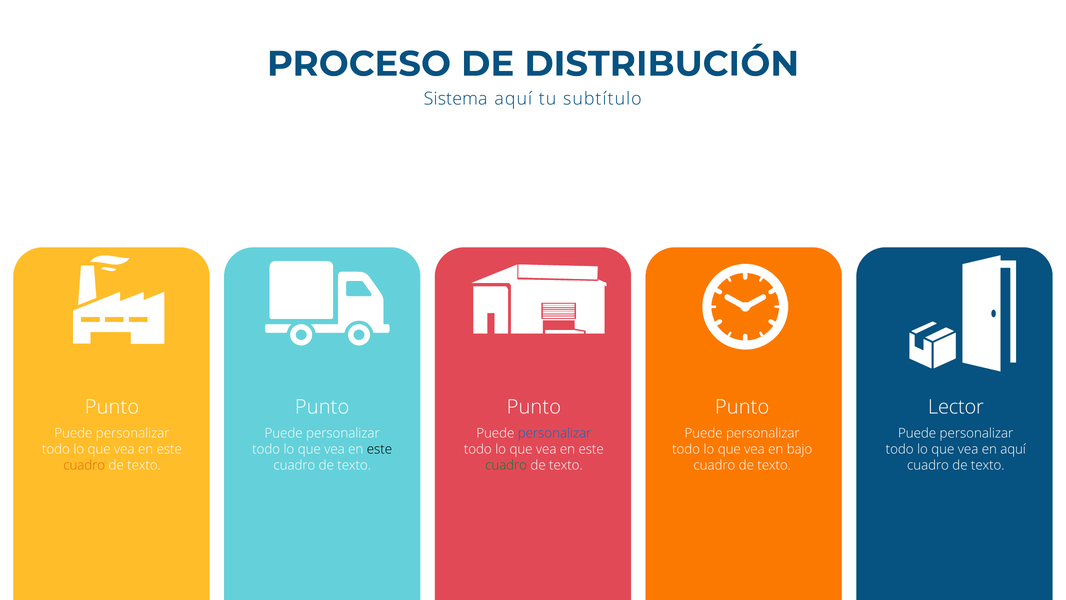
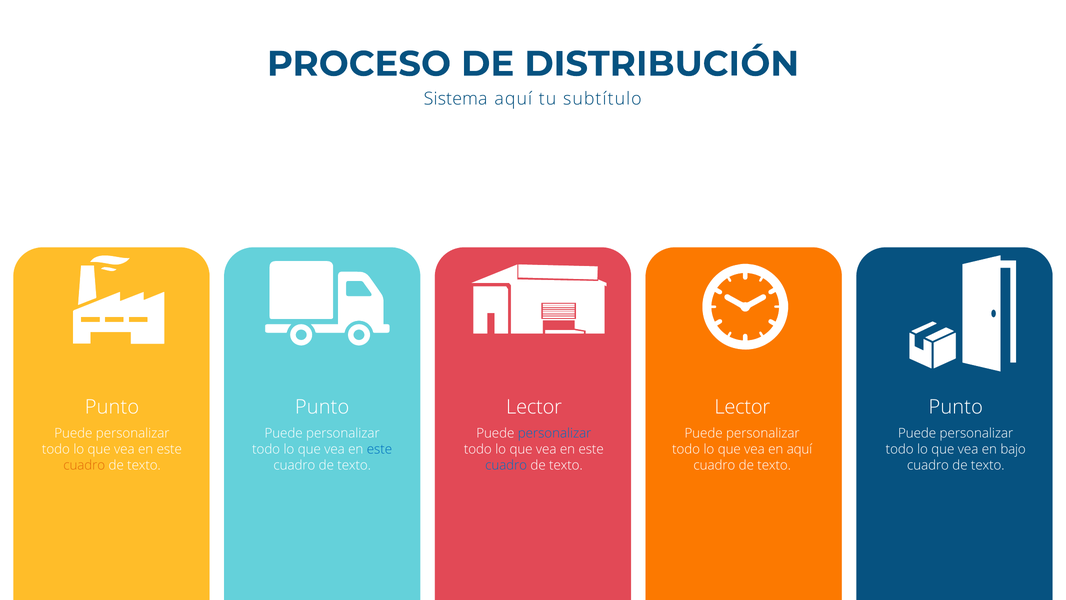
Punto at (534, 407): Punto -> Lector
Punto at (742, 407): Punto -> Lector
Lector at (956, 407): Lector -> Punto
este at (379, 449) colour: black -> blue
en bajo: bajo -> aquí
en aquí: aquí -> bajo
cuadro at (506, 465) colour: green -> blue
